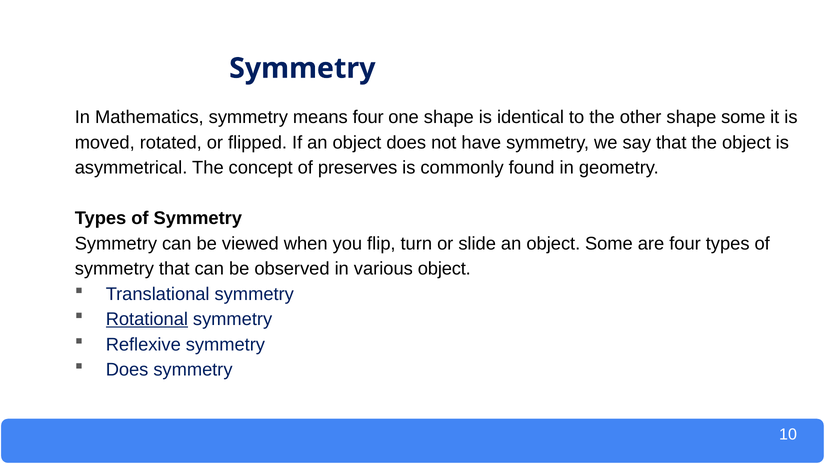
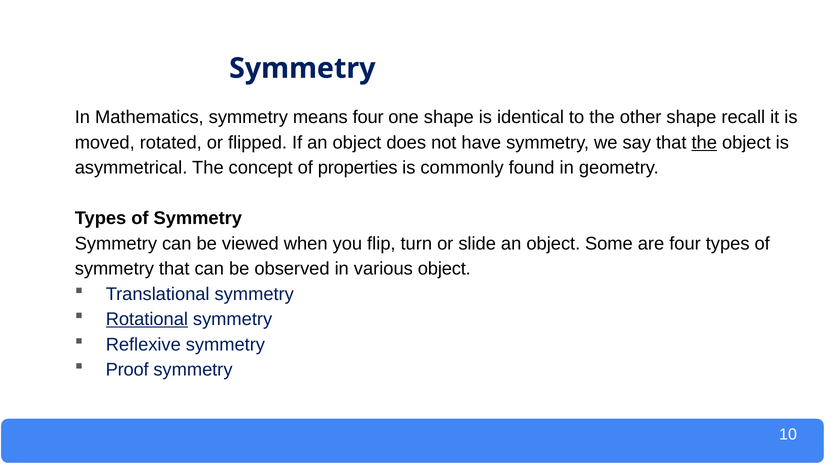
shape some: some -> recall
the at (704, 143) underline: none -> present
preserves: preserves -> properties
Does at (127, 370): Does -> Proof
